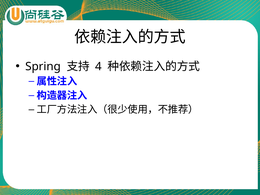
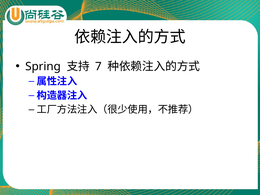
4: 4 -> 7
